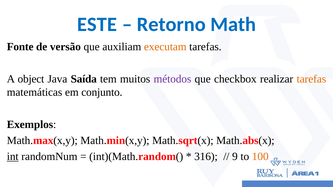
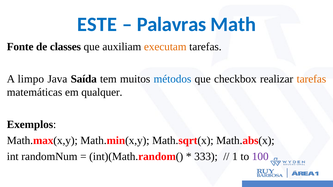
Retorno: Retorno -> Palavras
versão: versão -> classes
object: object -> limpo
métodos colour: purple -> blue
conjunto: conjunto -> qualquer
int underline: present -> none
316: 316 -> 333
9: 9 -> 1
100 colour: orange -> purple
